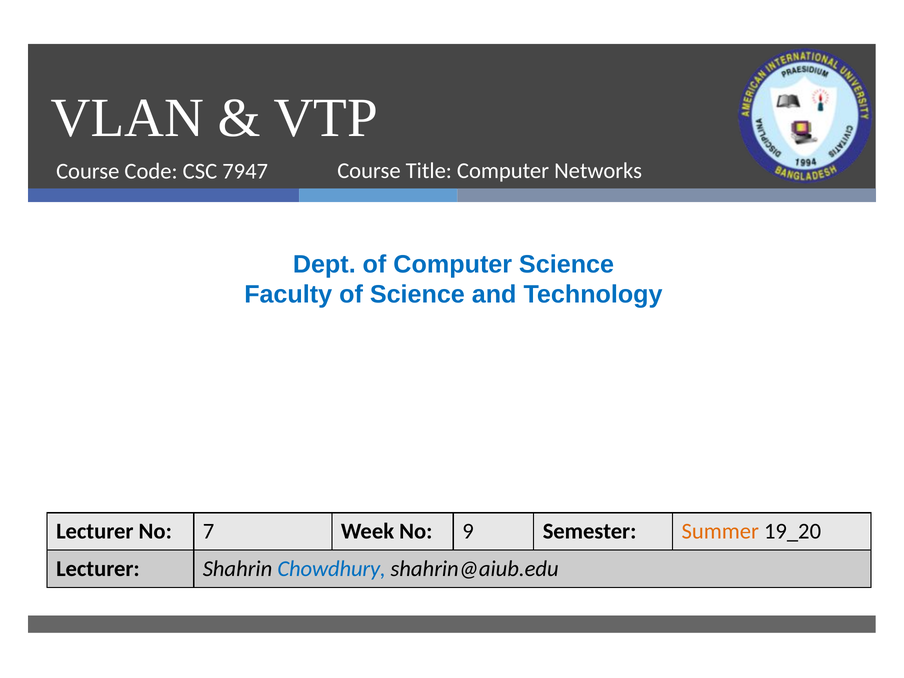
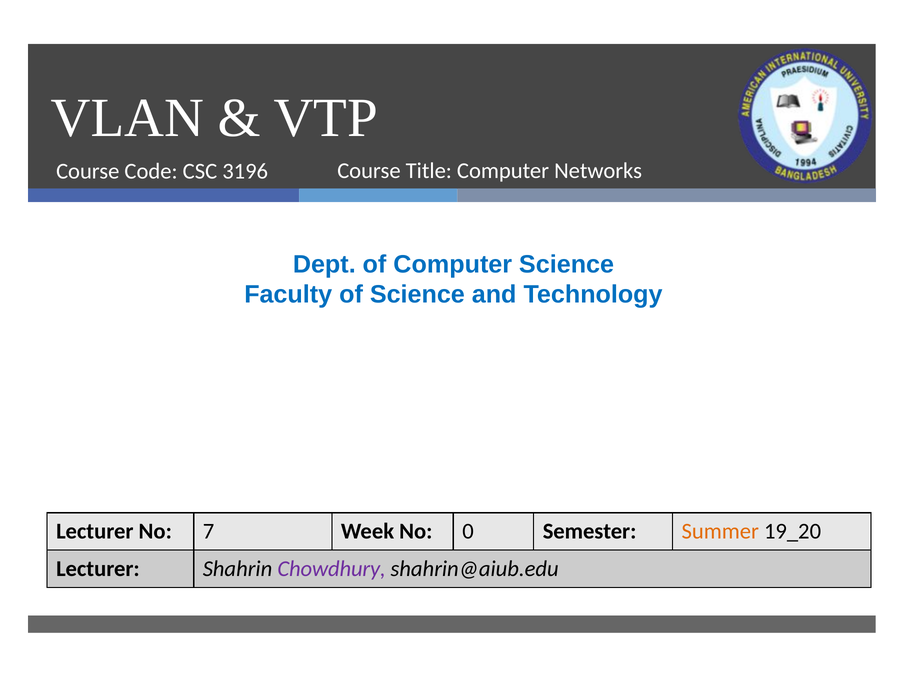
7947: 7947 -> 3196
9: 9 -> 0
Chowdhury colour: blue -> purple
